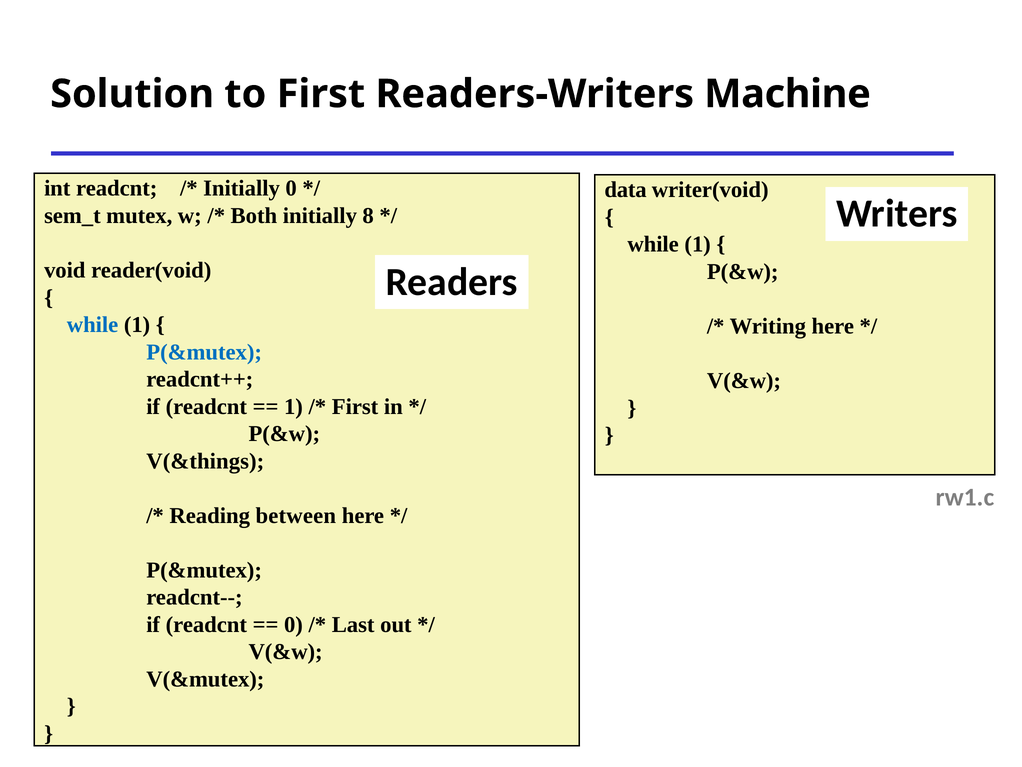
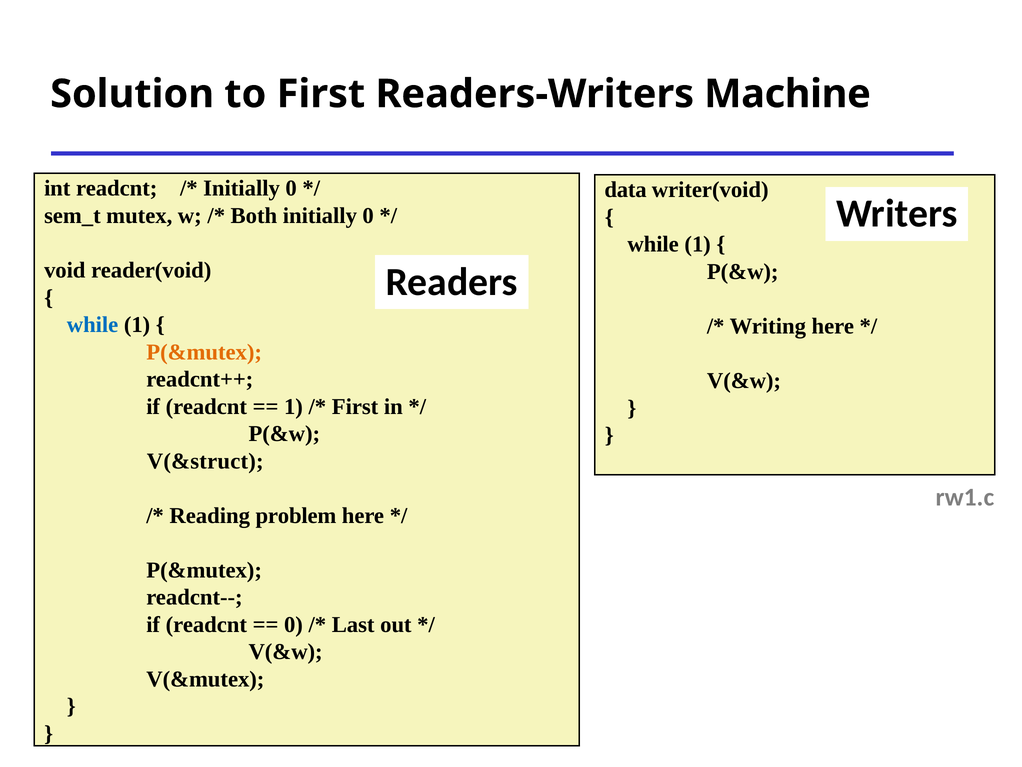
Both initially 8: 8 -> 0
P(&mutex at (204, 352) colour: blue -> orange
V(&things: V(&things -> V(&struct
between: between -> problem
